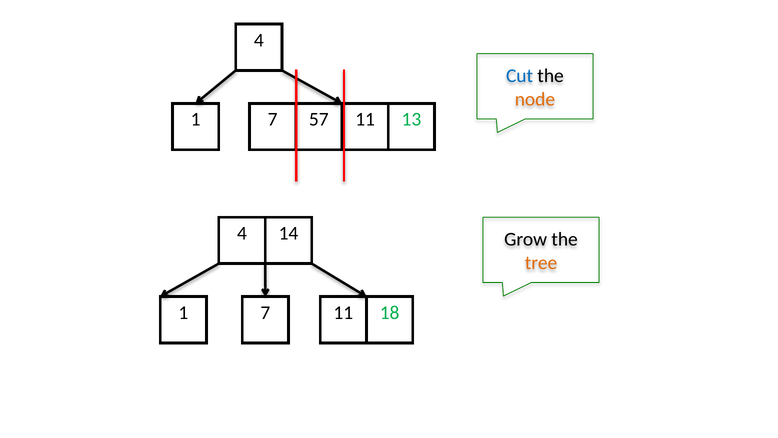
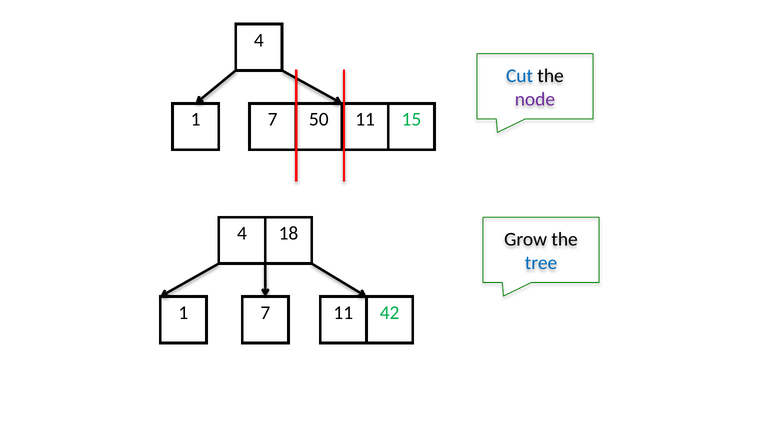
node colour: orange -> purple
57: 57 -> 50
13: 13 -> 15
14: 14 -> 18
tree colour: orange -> blue
18: 18 -> 42
